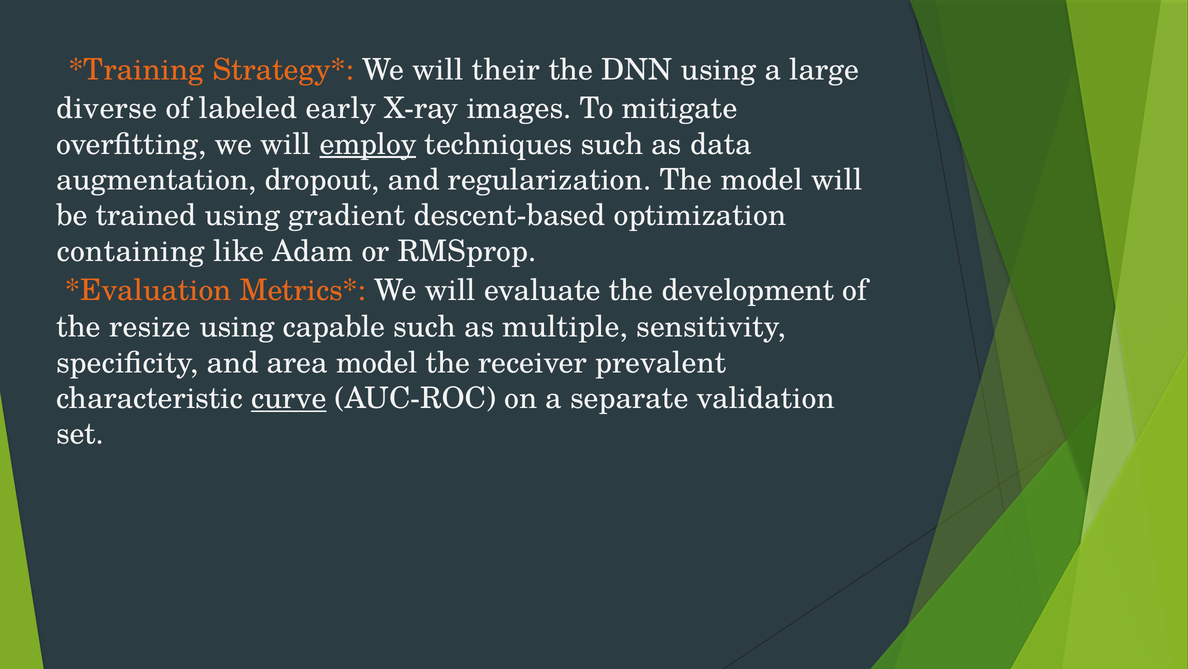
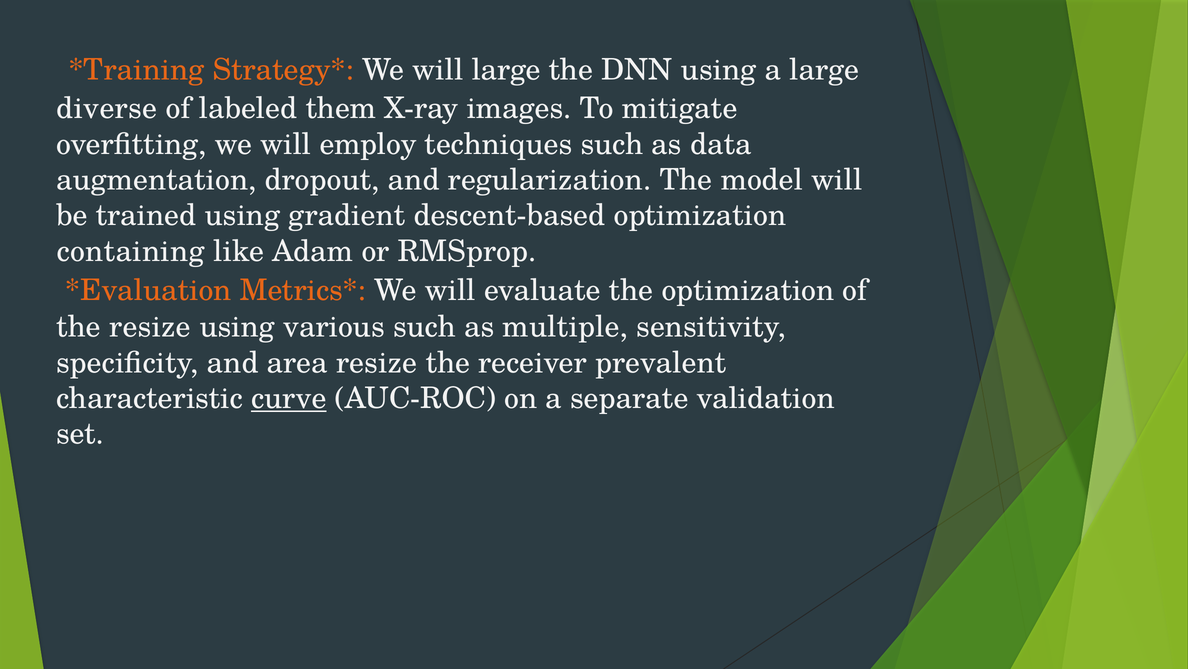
will their: their -> large
early: early -> them
employ underline: present -> none
the development: development -> optimization
capable: capable -> various
area model: model -> resize
